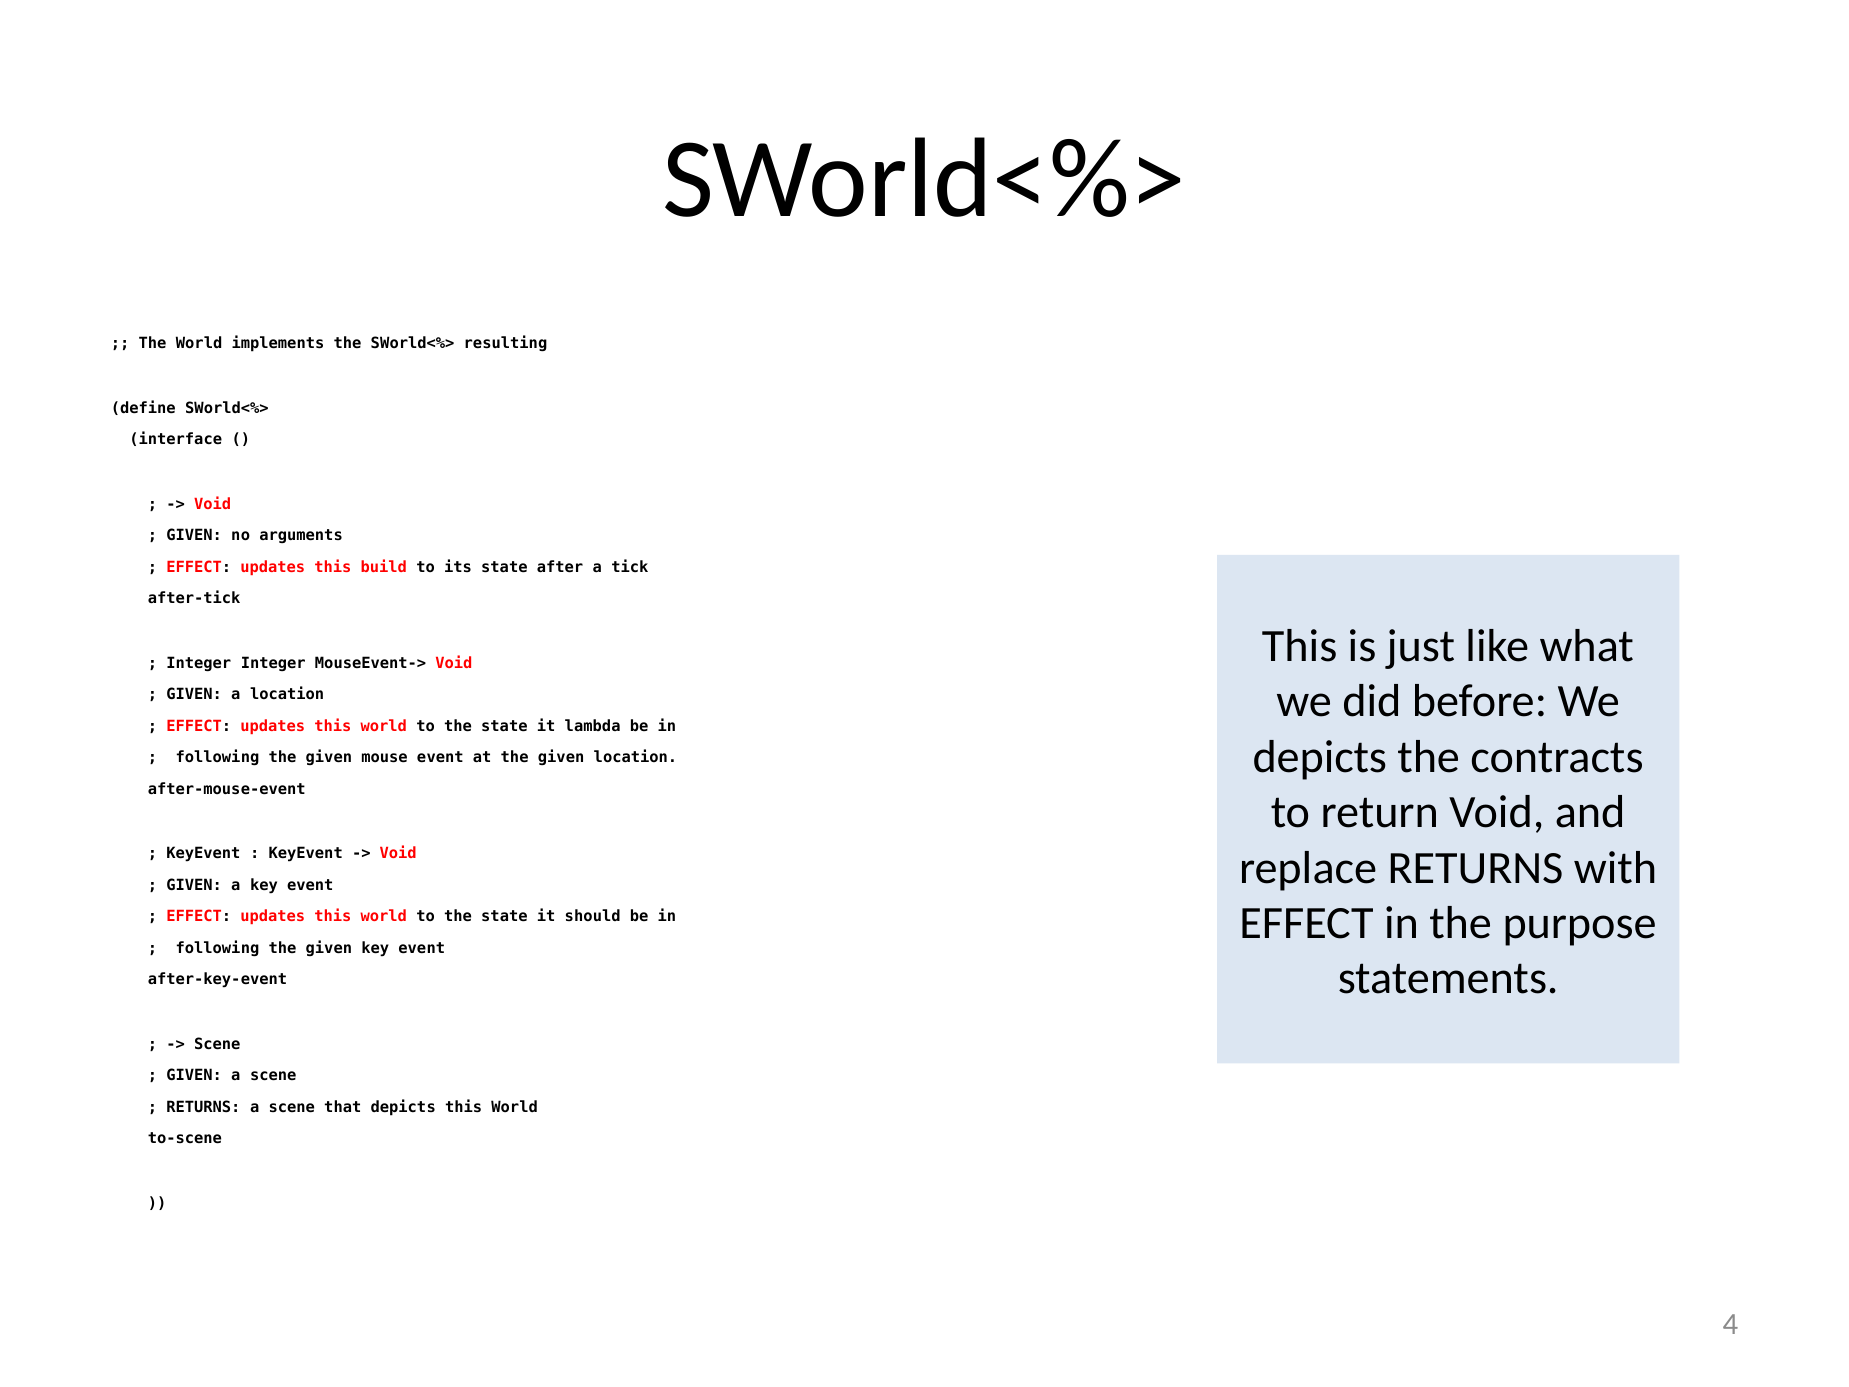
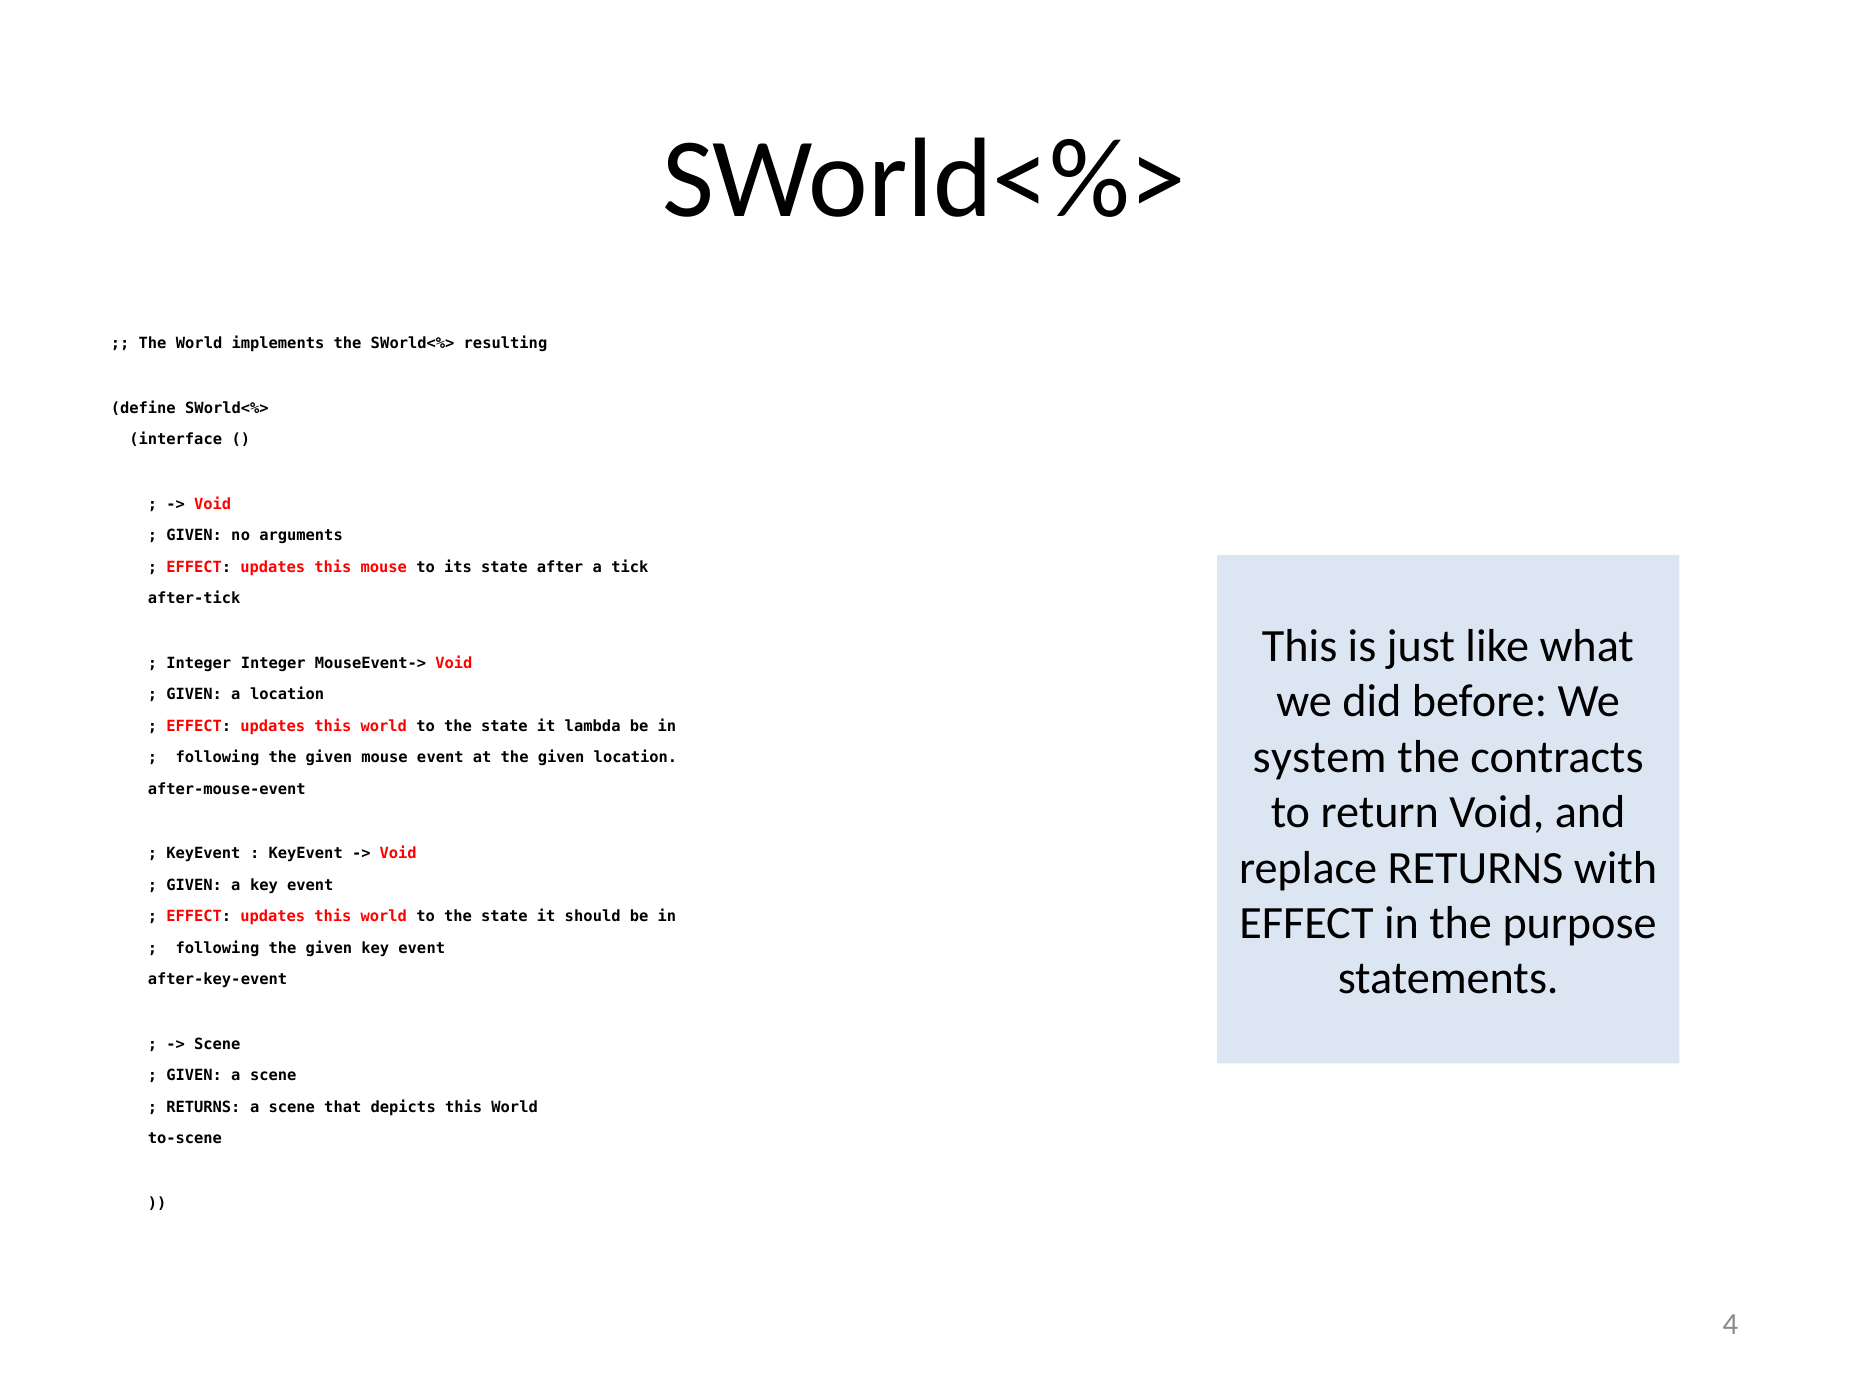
this build: build -> mouse
depicts at (1320, 757): depicts -> system
